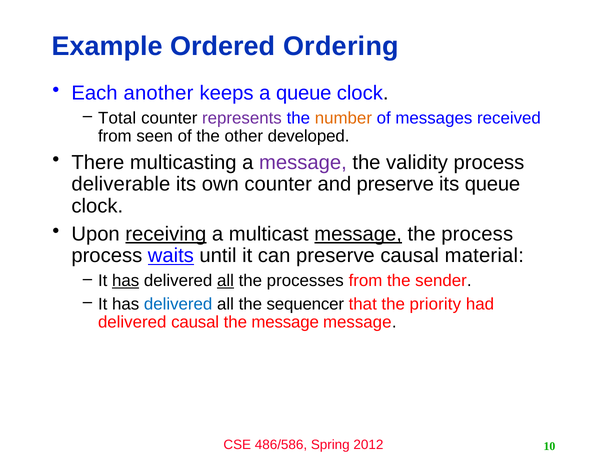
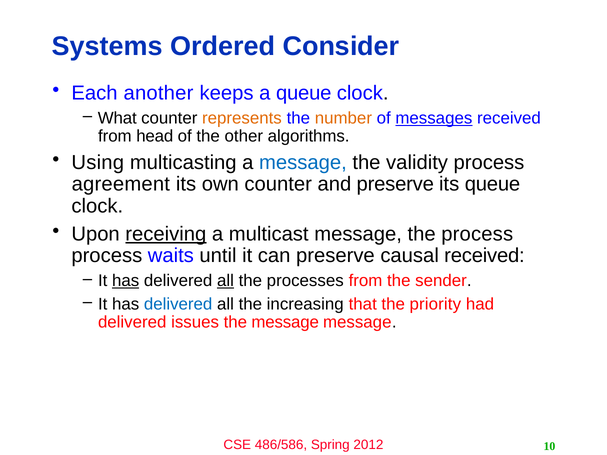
Example: Example -> Systems
Ordering: Ordering -> Consider
Total: Total -> What
represents colour: purple -> orange
messages underline: none -> present
seen: seen -> head
developed: developed -> algorithms
There: There -> Using
message at (303, 163) colour: purple -> blue
deliverable: deliverable -> agreement
message at (358, 234) underline: present -> none
waits underline: present -> none
causal material: material -> received
sequencer: sequencer -> increasing
delivered causal: causal -> issues
